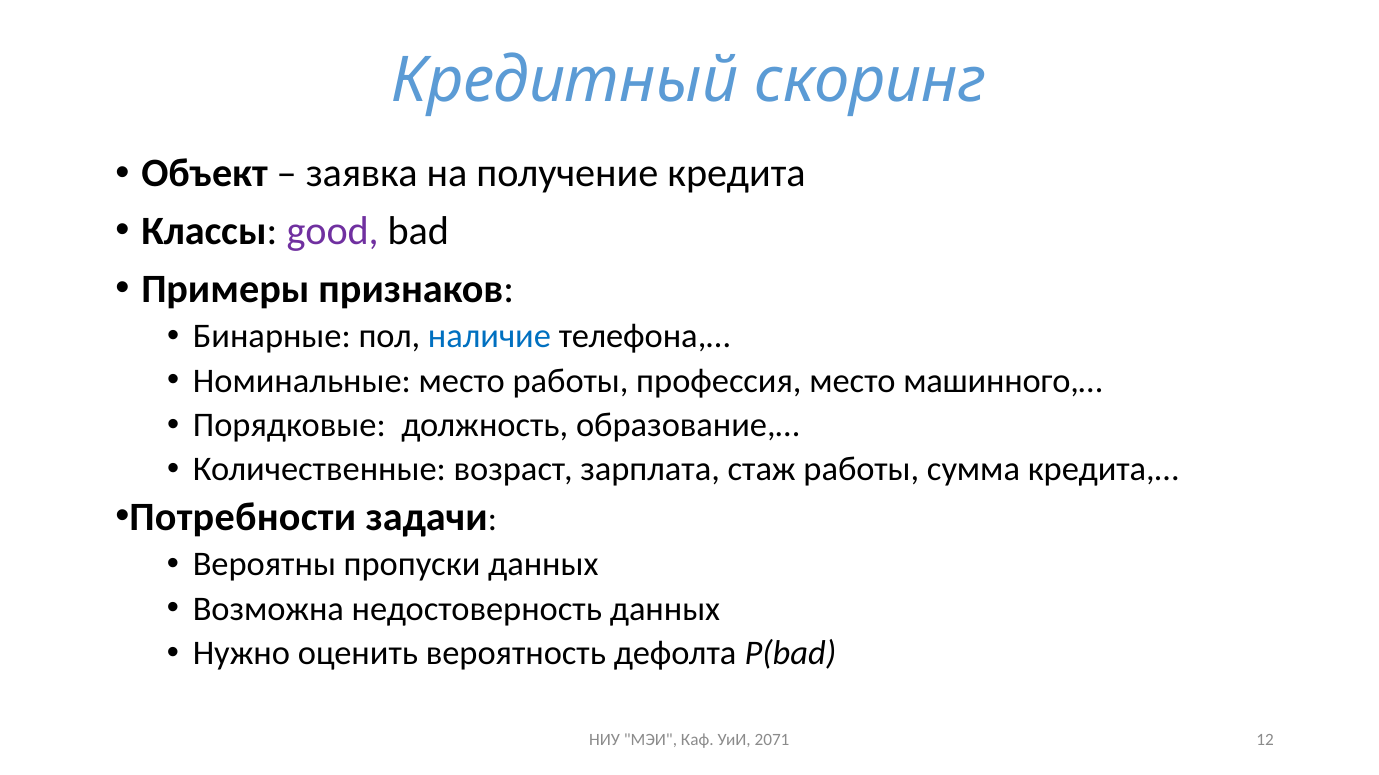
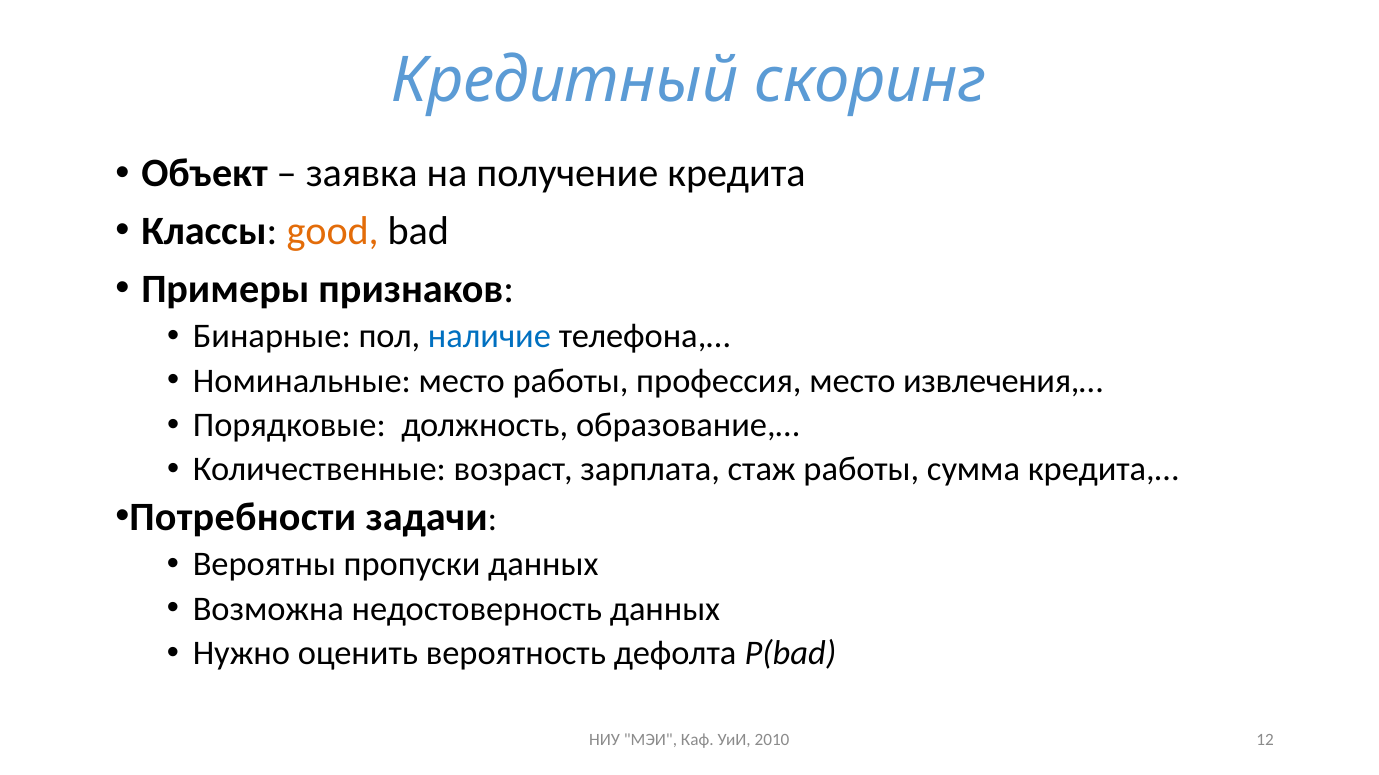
good colour: purple -> orange
машинного,…: машинного,… -> извлечения,…
2071: 2071 -> 2010
